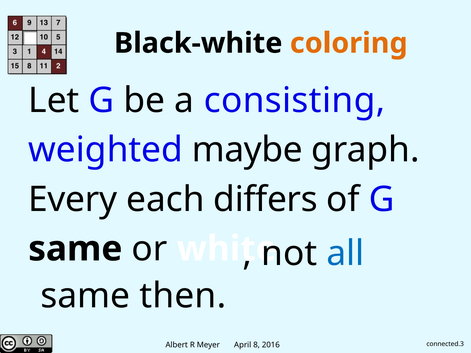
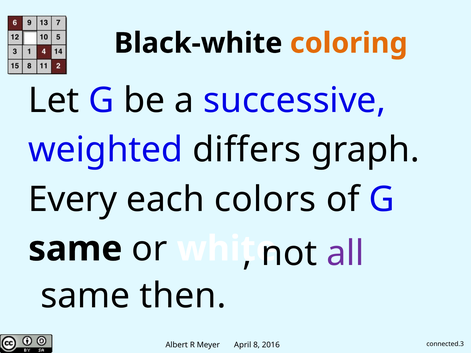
consisting: consisting -> successive
maybe: maybe -> differs
differs: differs -> colors
all colour: blue -> purple
